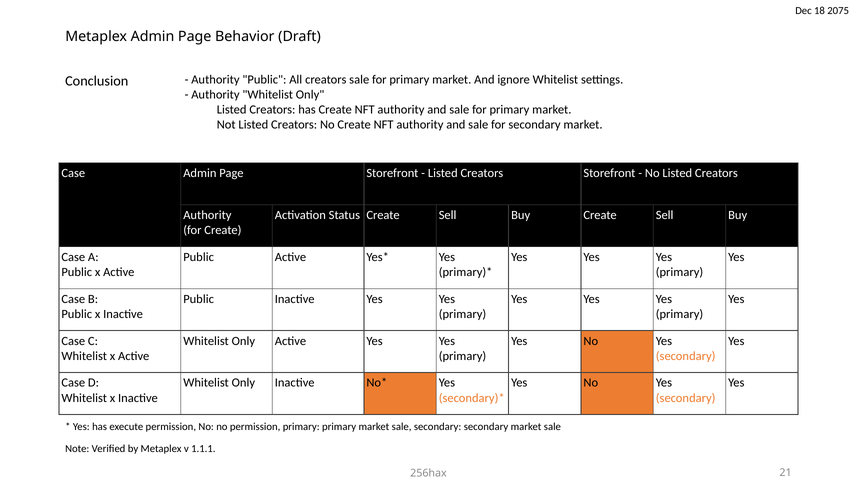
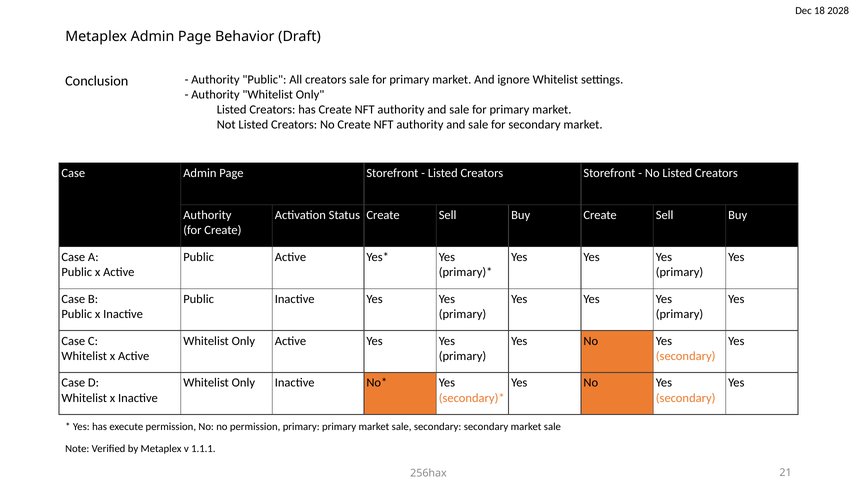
2075: 2075 -> 2028
